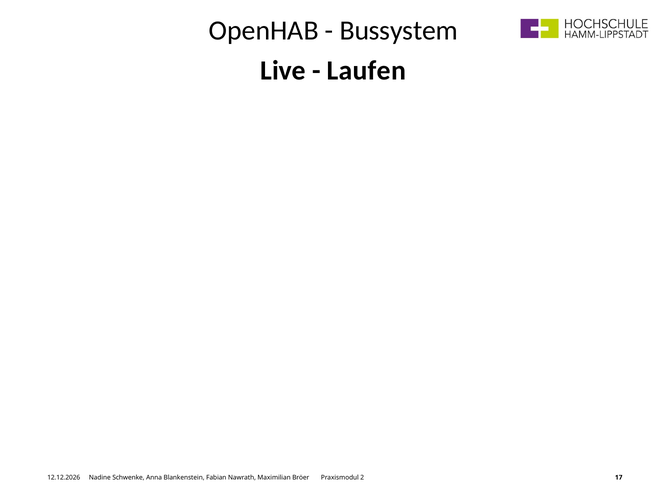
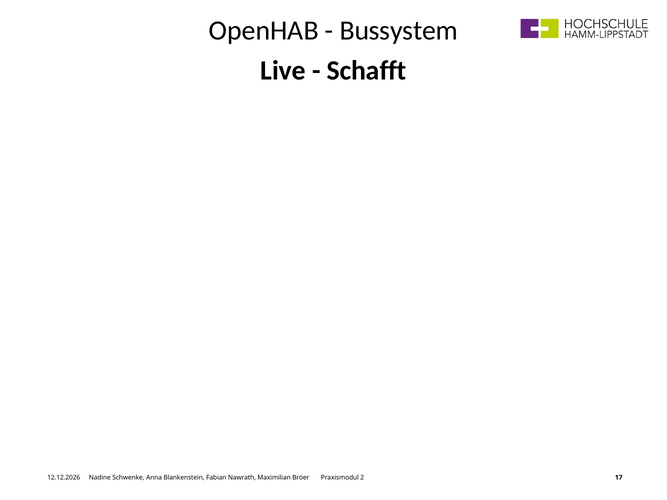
Laufen: Laufen -> Schafft
